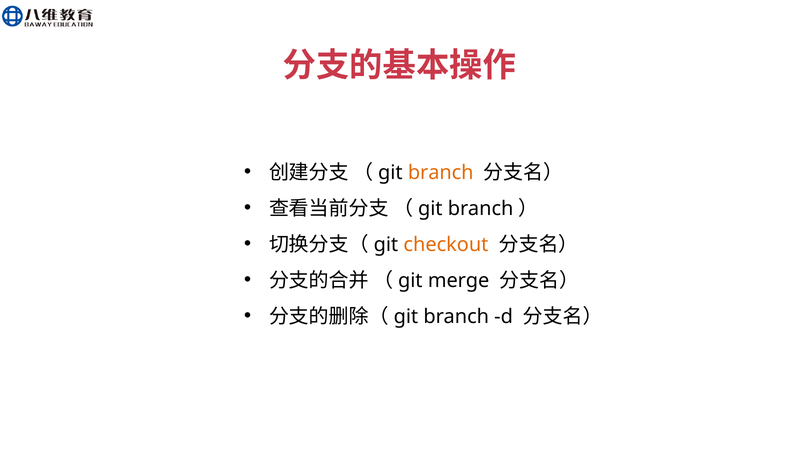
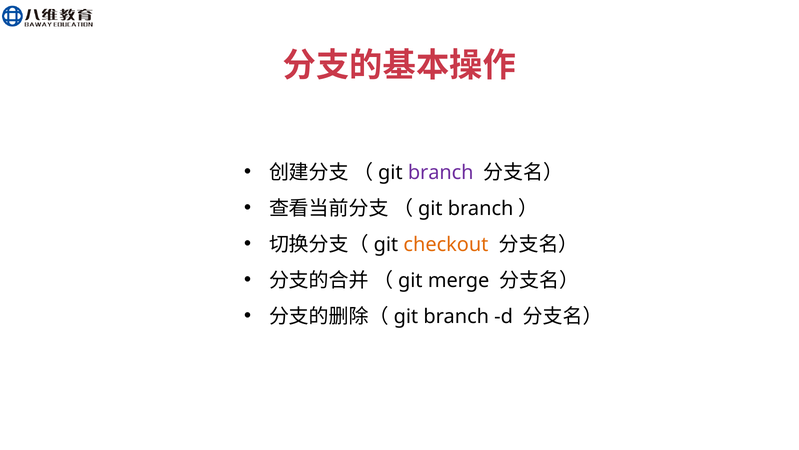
branch at (441, 172) colour: orange -> purple
